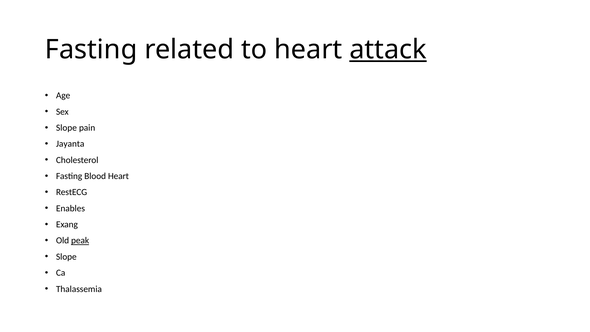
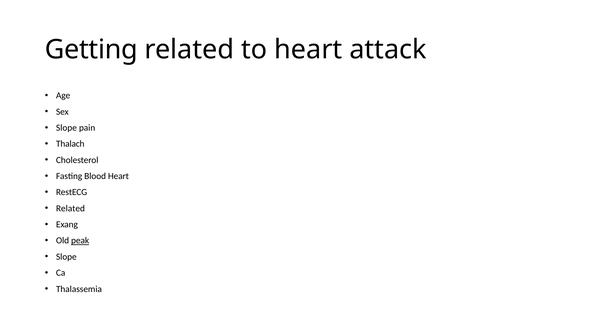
Fasting at (91, 50): Fasting -> Getting
attack underline: present -> none
Jayanta: Jayanta -> Thalach
Enables at (70, 208): Enables -> Related
